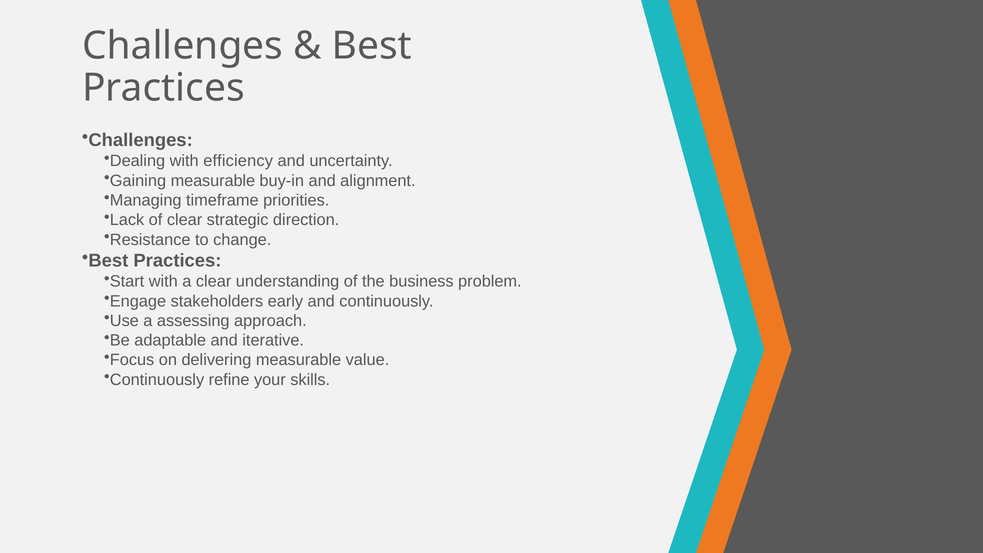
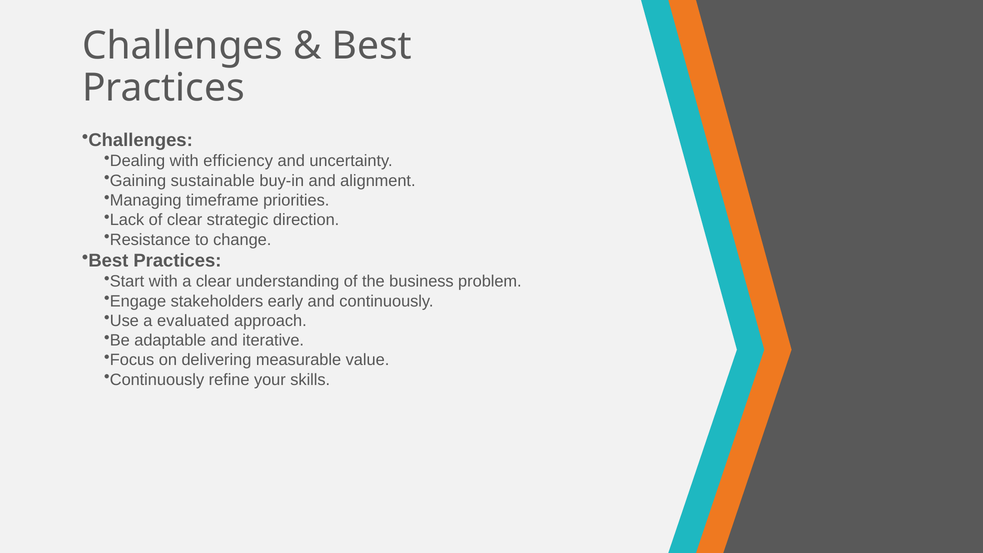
Gaining measurable: measurable -> sustainable
assessing: assessing -> evaluated
